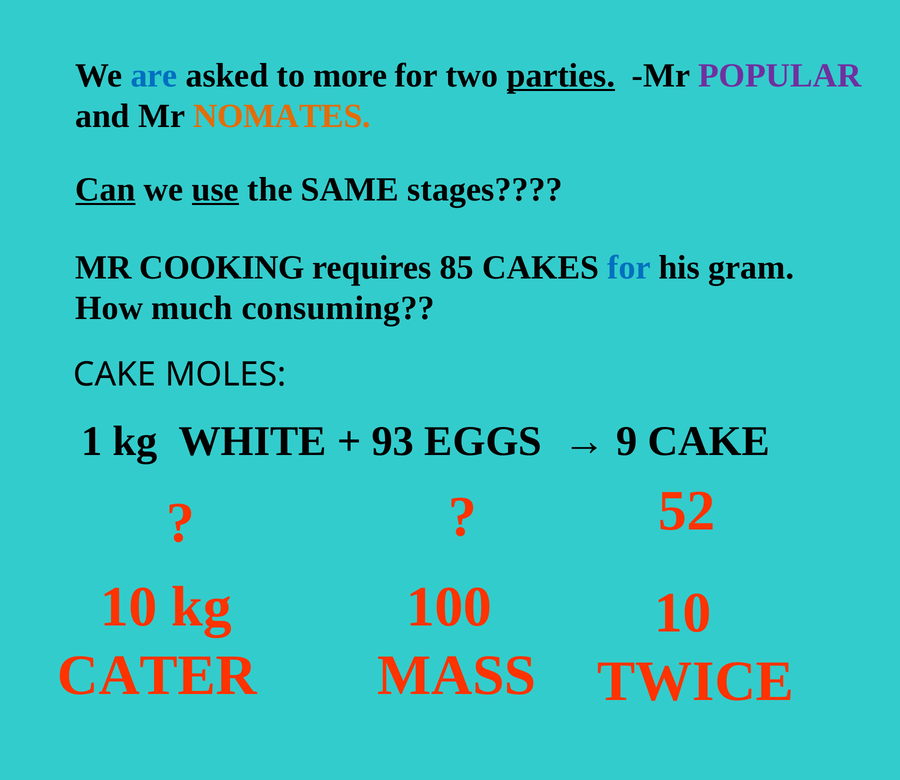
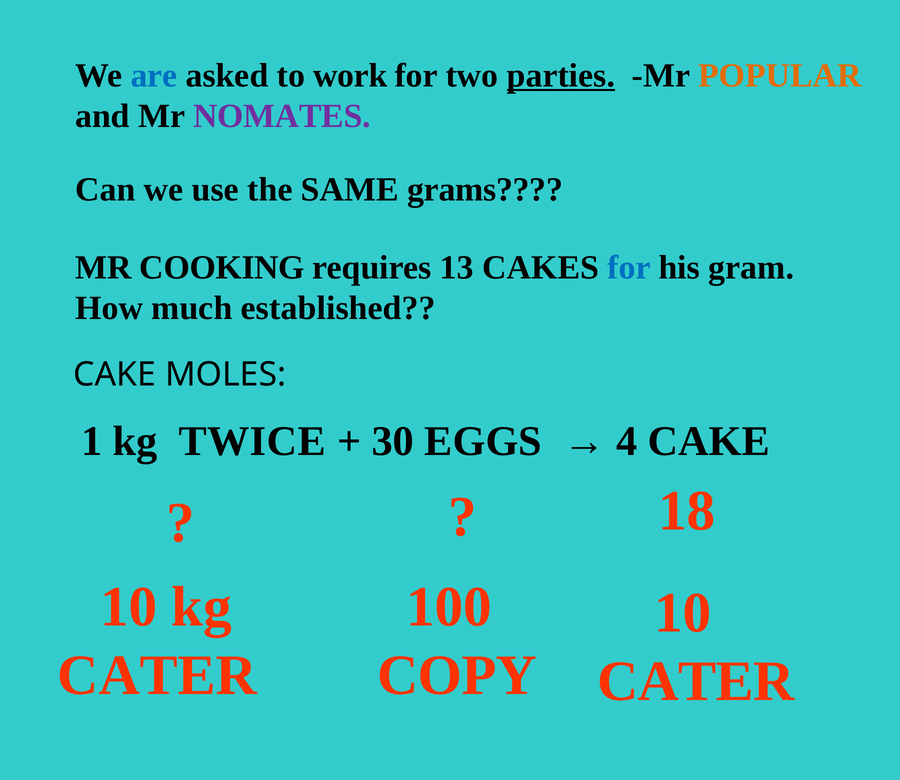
more: more -> work
POPULAR colour: purple -> orange
NOMATES colour: orange -> purple
Can underline: present -> none
use underline: present -> none
stages: stages -> grams
85: 85 -> 13
consuming: consuming -> established
WHITE: WHITE -> TWICE
93: 93 -> 30
9: 9 -> 4
52: 52 -> 18
MASS: MASS -> COPY
TWICE at (696, 681): TWICE -> CATER
